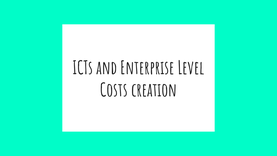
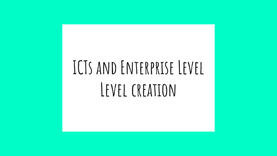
Costs at (114, 90): Costs -> Level
